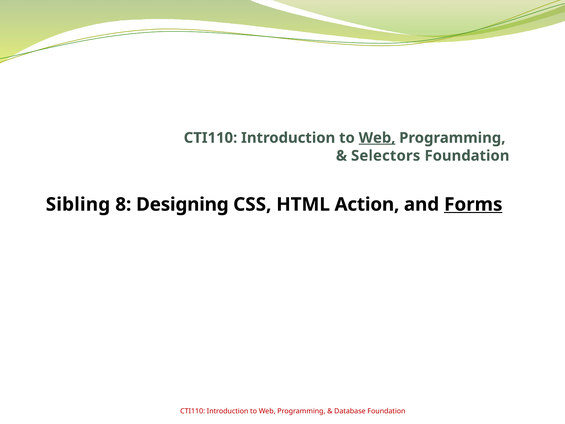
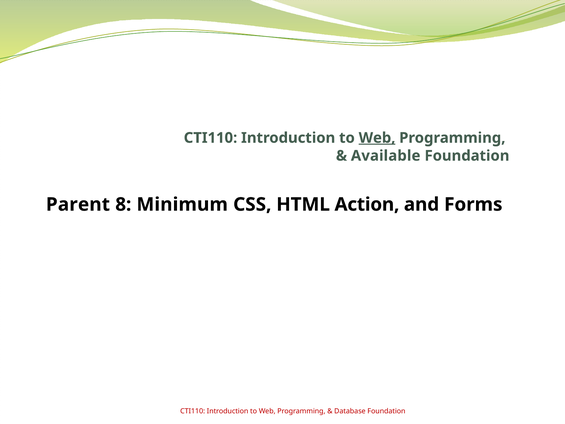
Selectors: Selectors -> Available
Sibling: Sibling -> Parent
Designing: Designing -> Minimum
Forms underline: present -> none
